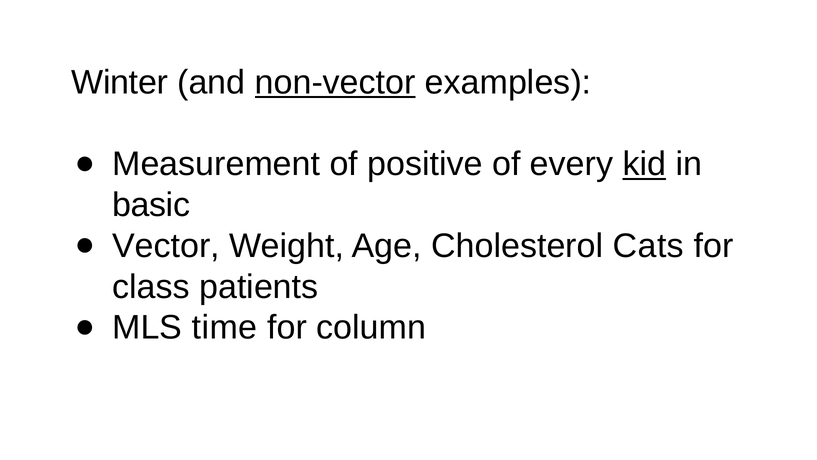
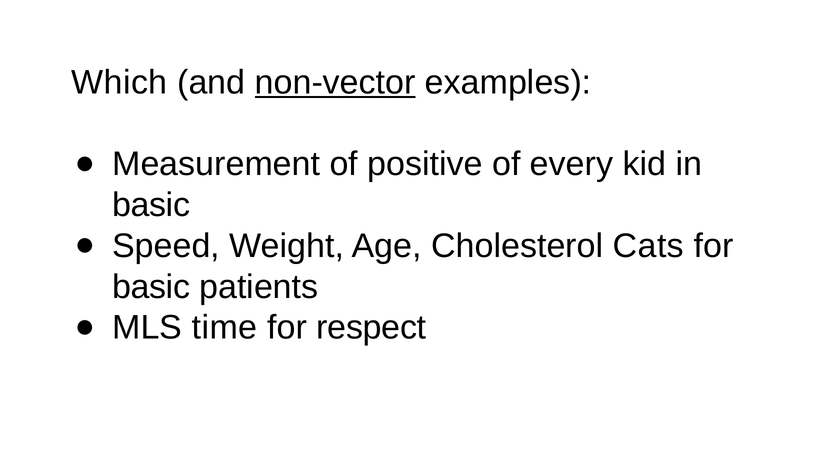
Winter: Winter -> Which
kid underline: present -> none
Vector: Vector -> Speed
class at (151, 287): class -> basic
column: column -> respect
